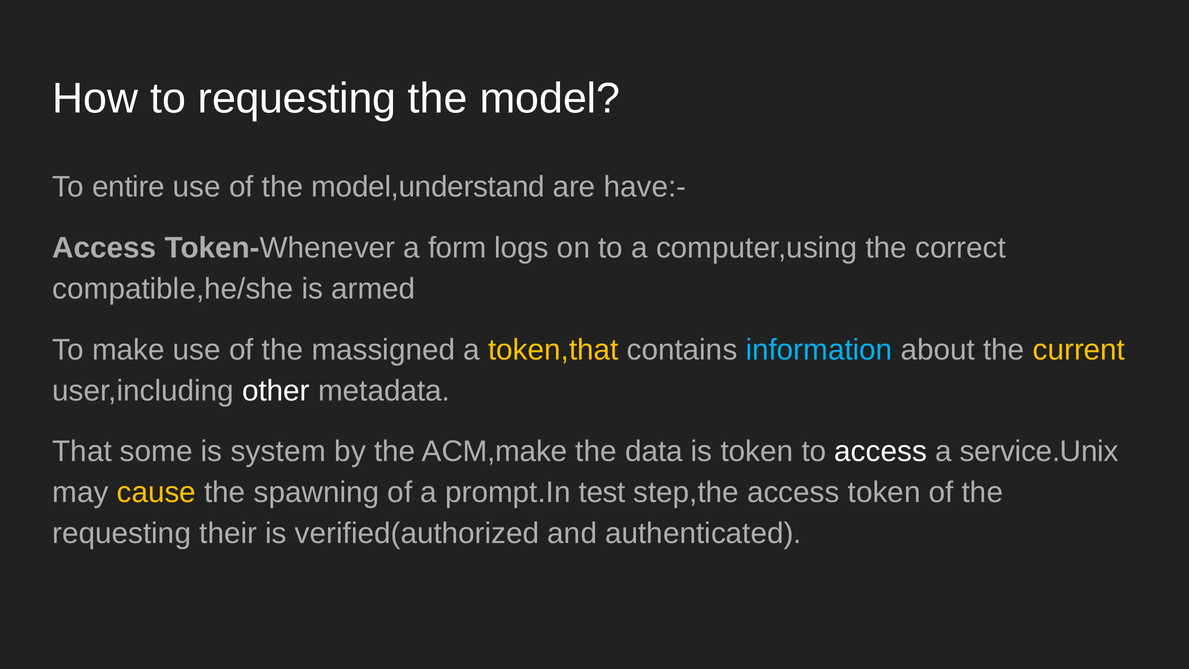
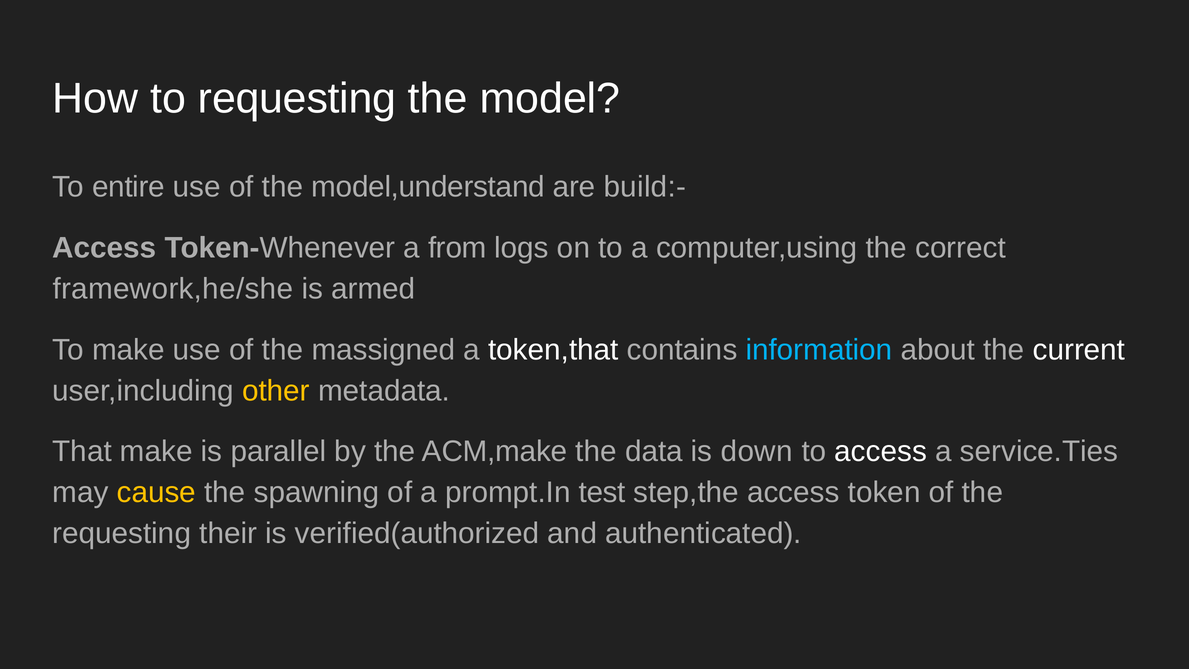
have:-: have:- -> build:-
form: form -> from
compatible,he/she: compatible,he/she -> framework,he/she
token,that colour: yellow -> white
current colour: yellow -> white
other colour: white -> yellow
That some: some -> make
system: system -> parallel
is token: token -> down
service.Unix: service.Unix -> service.Ties
